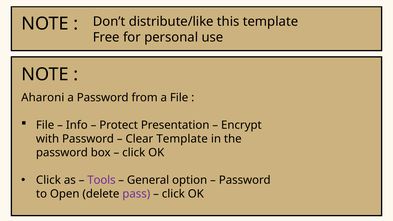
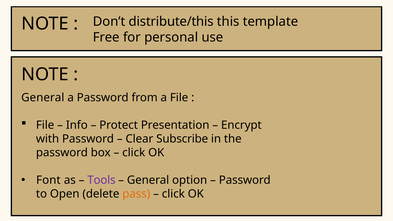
distribute/like: distribute/like -> distribute/this
Aharoni at (43, 98): Aharoni -> General
Clear Template: Template -> Subscribe
Click at (48, 180): Click -> Font
pass colour: purple -> orange
